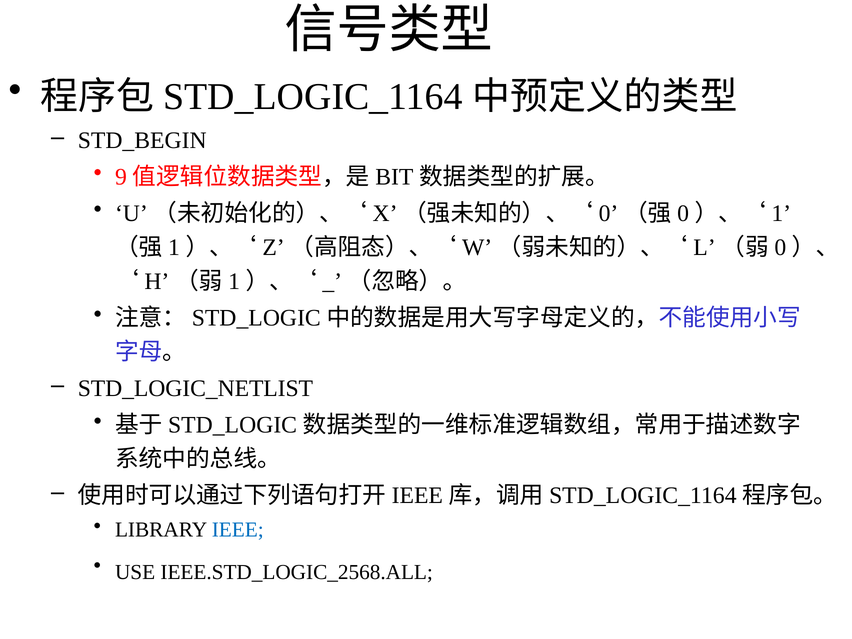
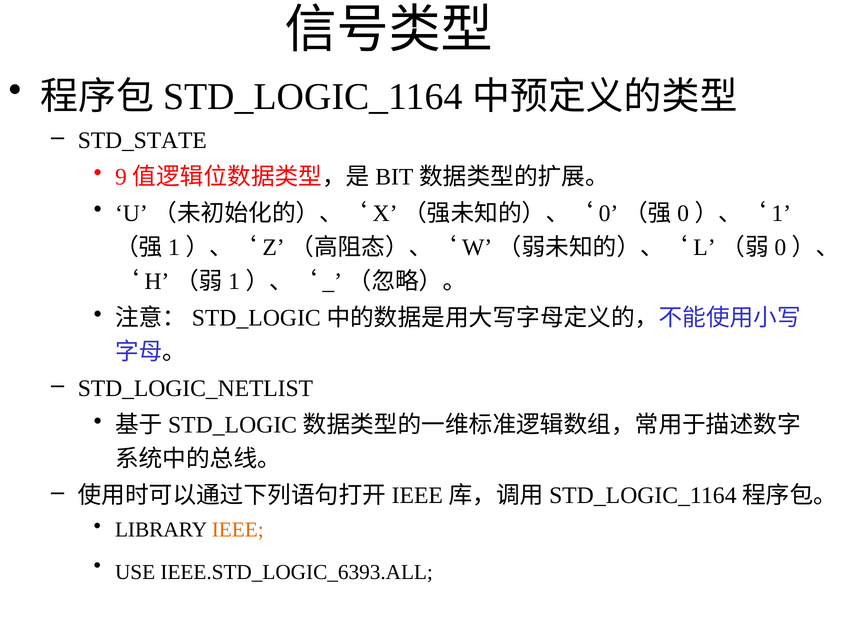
STD_BEGIN: STD_BEGIN -> STD_STATE
IEEE colour: blue -> orange
IEEE.STD_LOGIC_2568.ALL: IEEE.STD_LOGIC_2568.ALL -> IEEE.STD_LOGIC_6393.ALL
